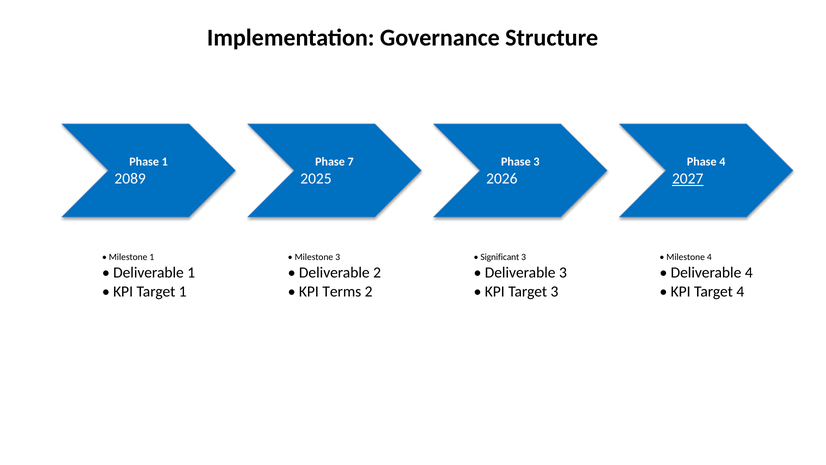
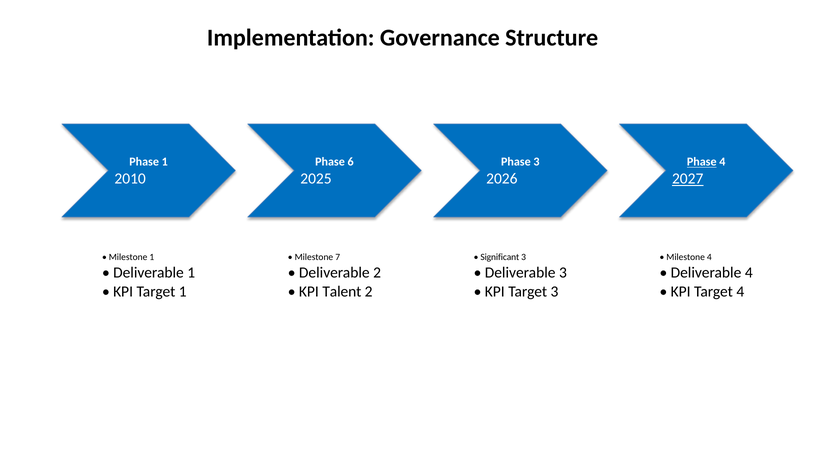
7: 7 -> 6
Phase at (702, 162) underline: none -> present
2089: 2089 -> 2010
Milestone 3: 3 -> 7
Terms: Terms -> Talent
